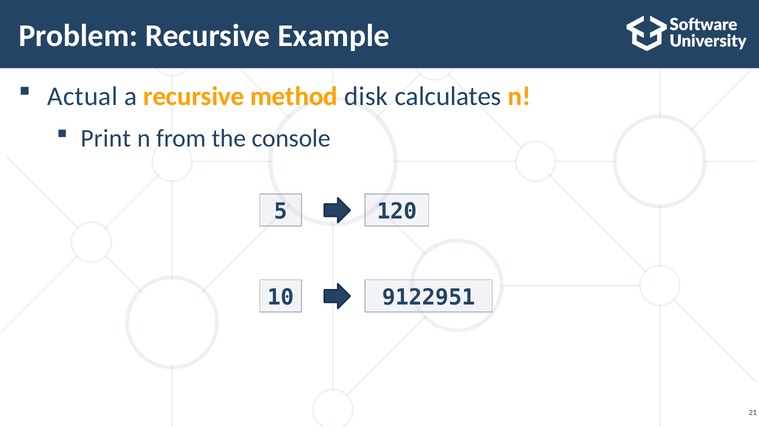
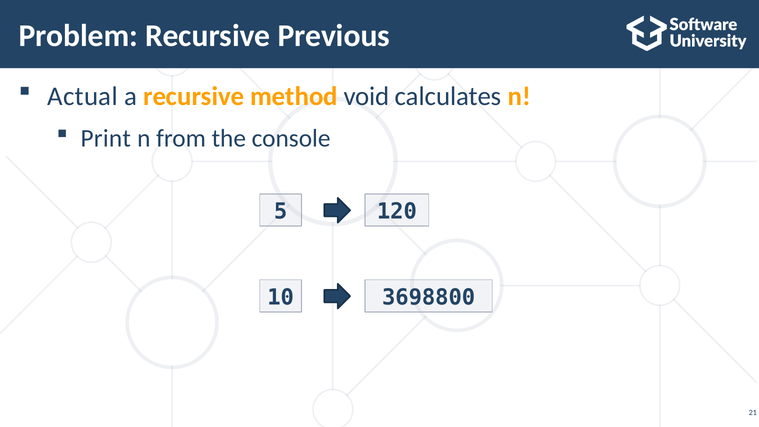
Example: Example -> Previous
disk: disk -> void
9122951: 9122951 -> 3698800
